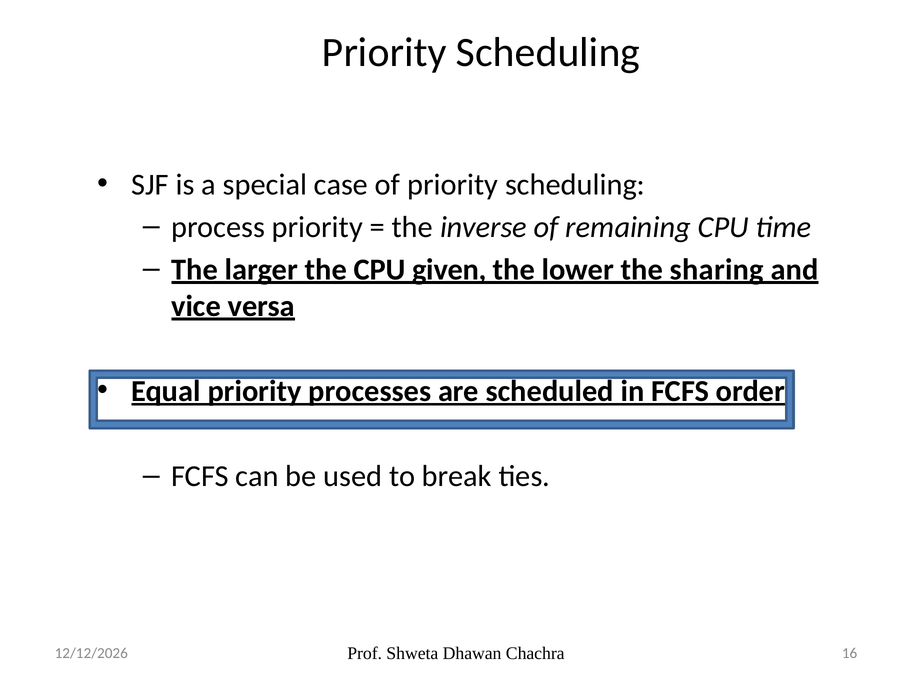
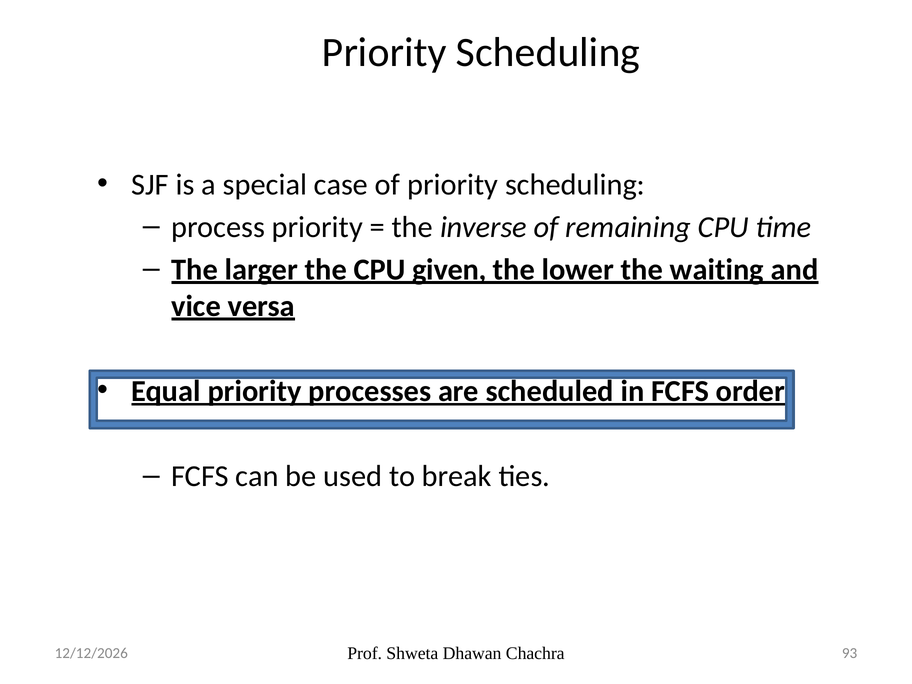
sharing: sharing -> waiting
16: 16 -> 93
